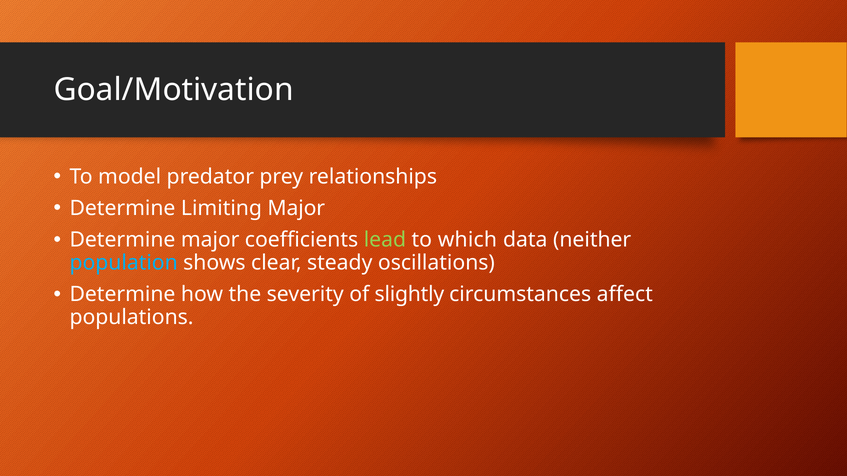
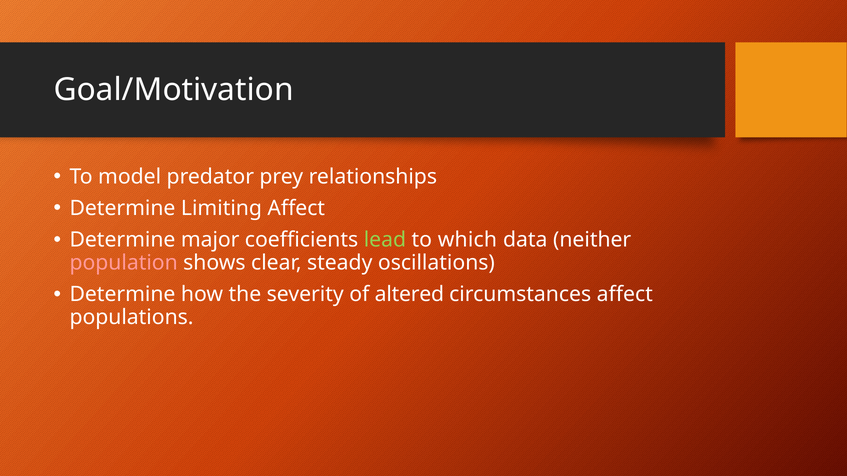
Limiting Major: Major -> Affect
population colour: light blue -> pink
slightly: slightly -> altered
